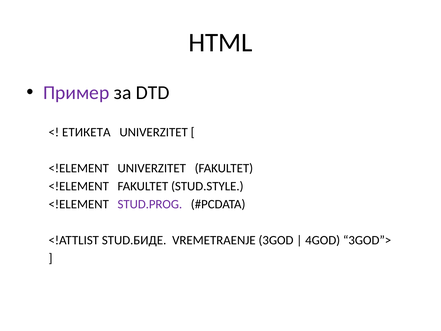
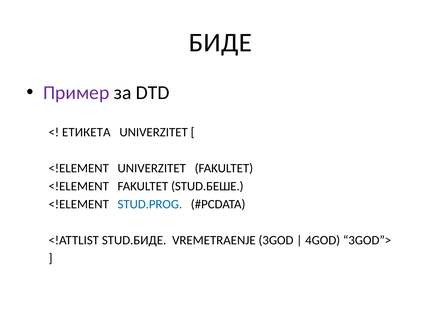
HTML: HTML -> БИДЕ
STUD.STYLE: STUD.STYLE -> STUD.БЕШЕ
STUD.PROG colour: purple -> blue
